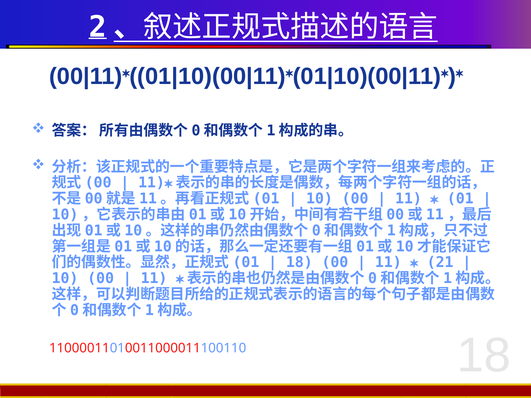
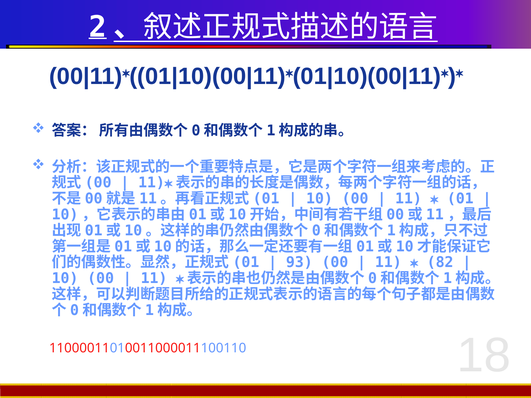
18 at (299, 263): 18 -> 93
21: 21 -> 82
